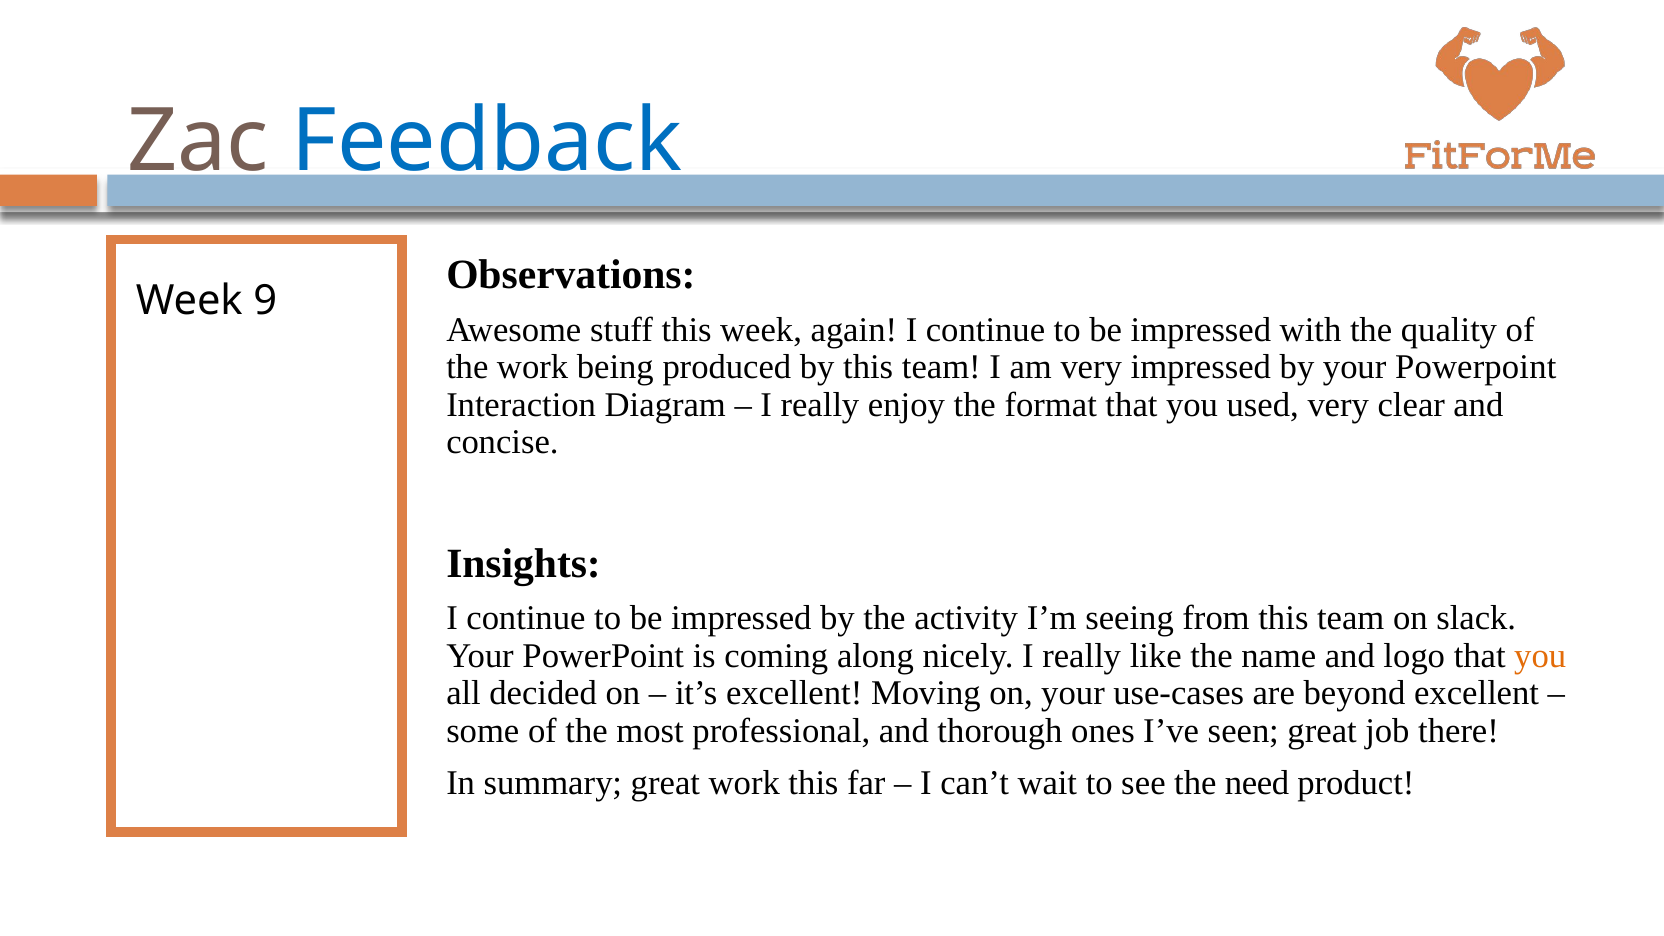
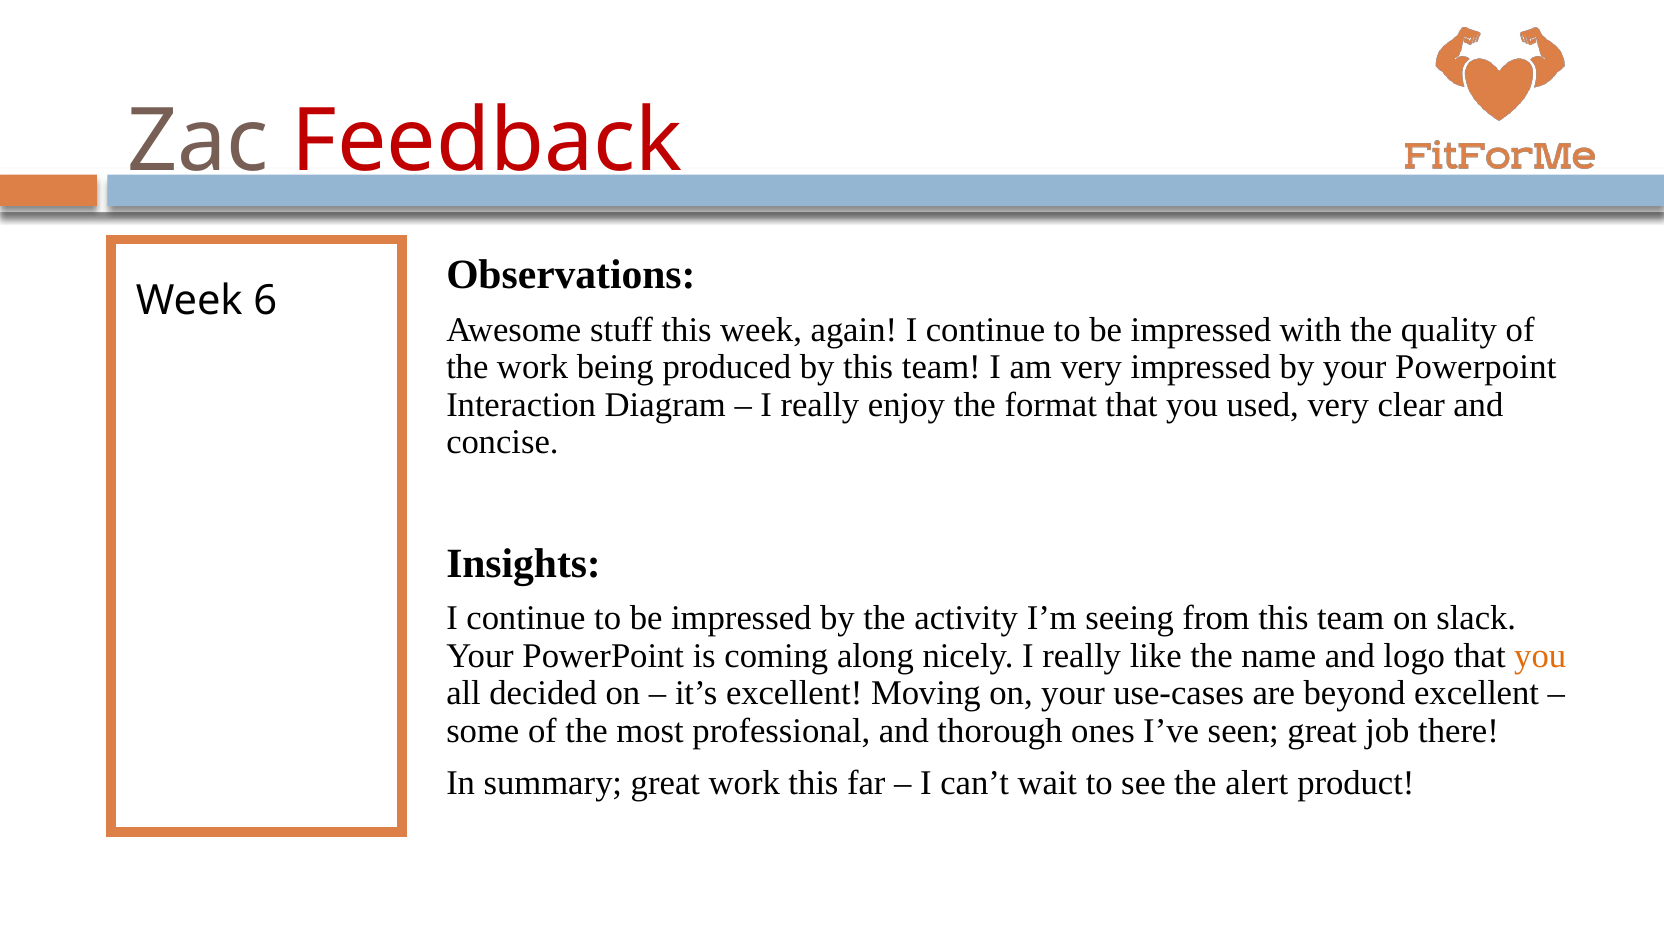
Feedback colour: blue -> red
9: 9 -> 6
need: need -> alert
